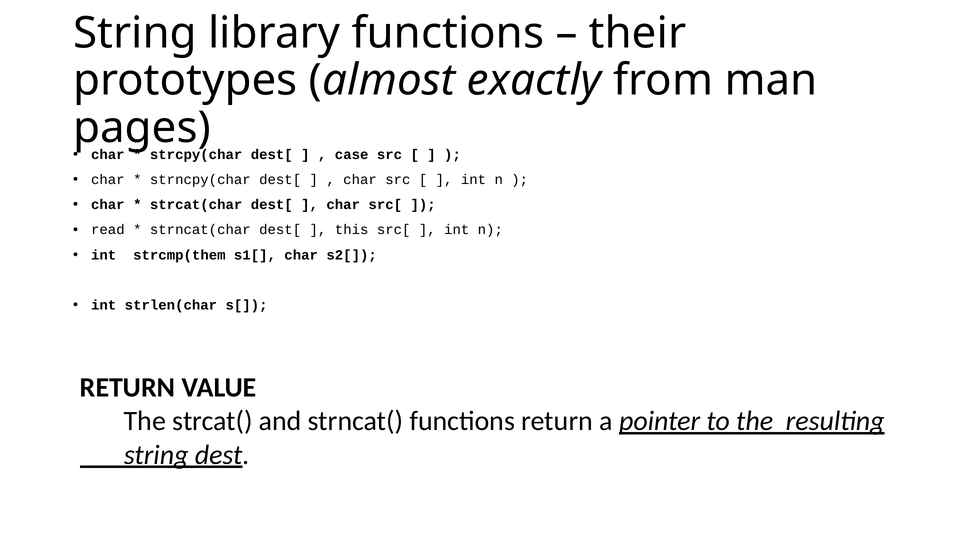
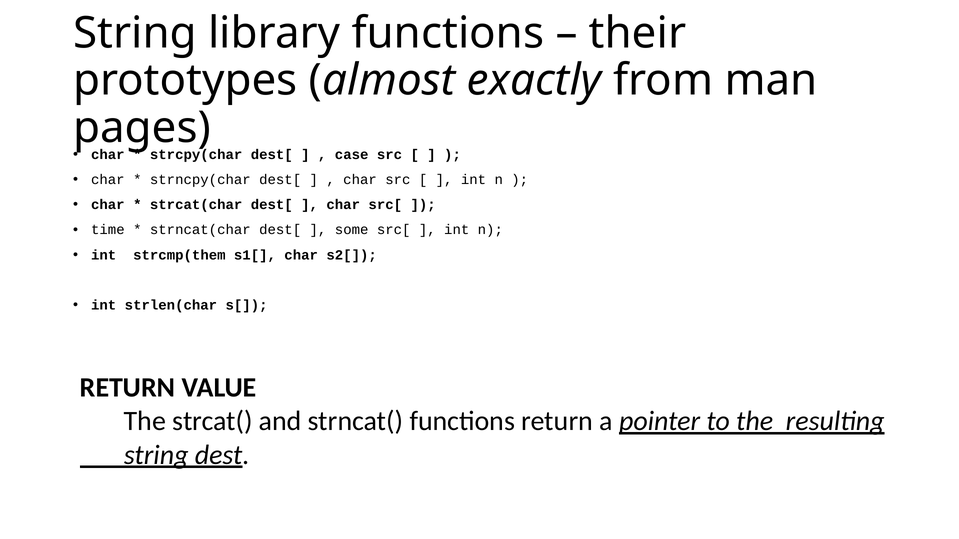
read: read -> time
this: this -> some
